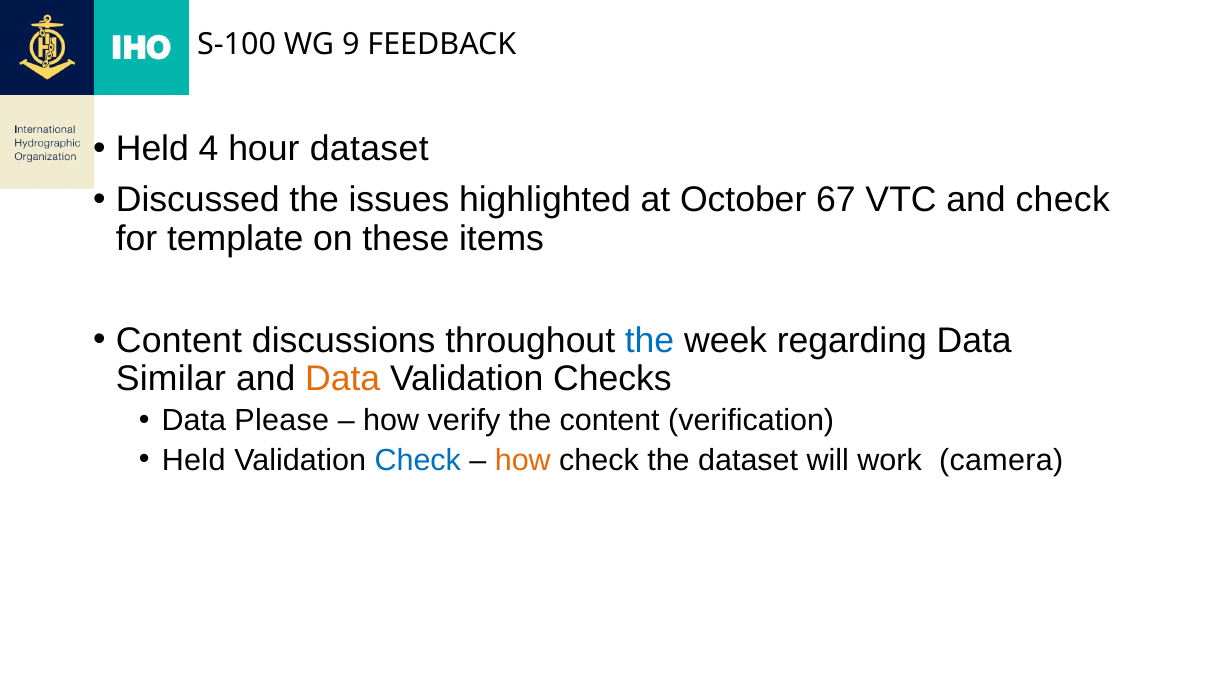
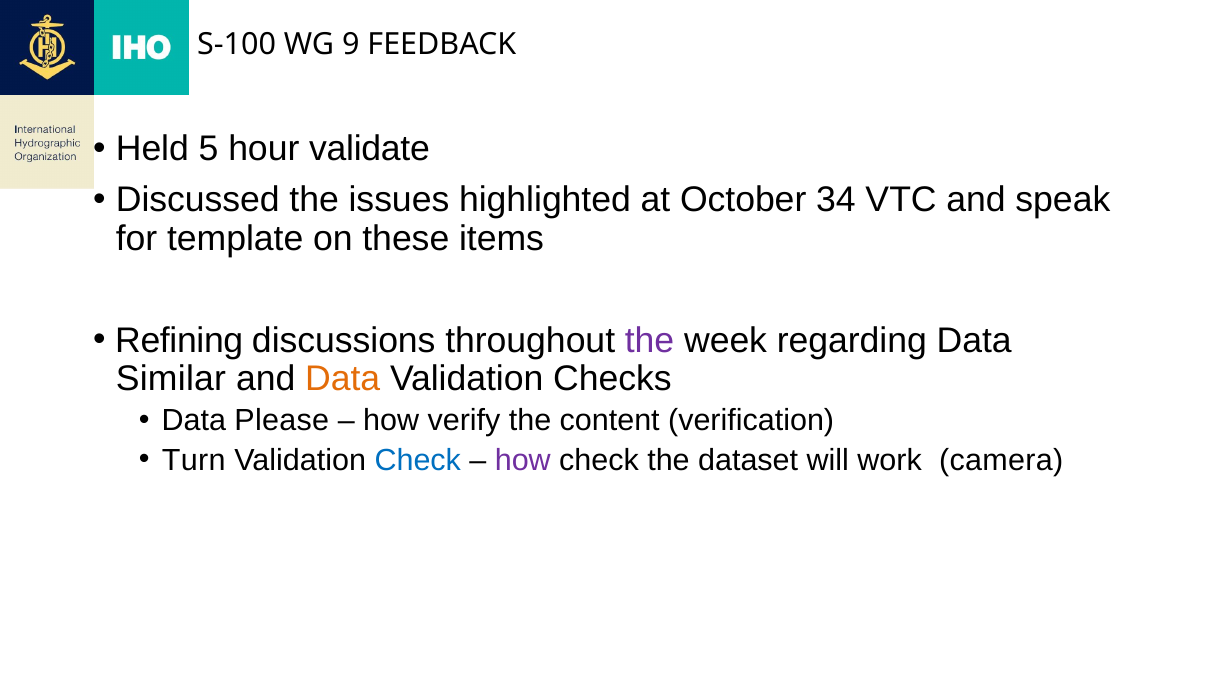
4: 4 -> 5
hour dataset: dataset -> validate
67: 67 -> 34
and check: check -> speak
Content at (179, 340): Content -> Refining
the at (650, 340) colour: blue -> purple
Held at (194, 460): Held -> Turn
how at (523, 460) colour: orange -> purple
